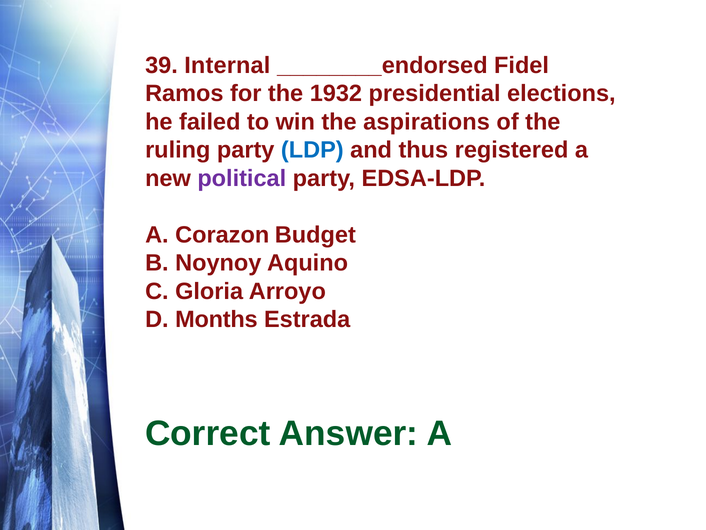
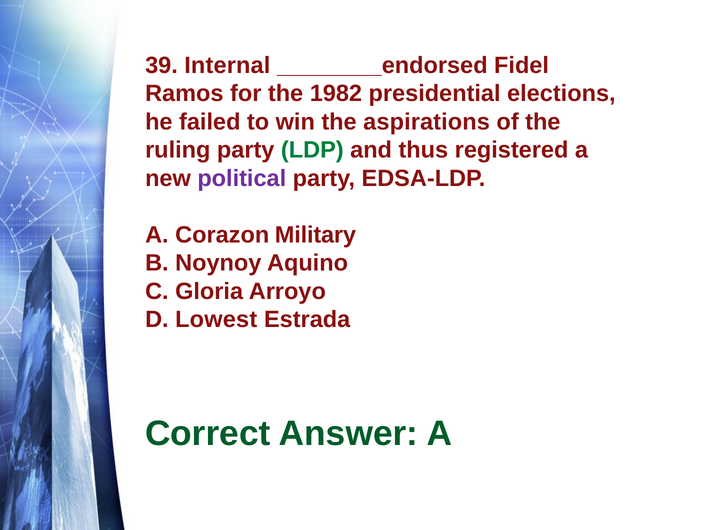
1932: 1932 -> 1982
LDP colour: blue -> green
Budget: Budget -> Military
Months: Months -> Lowest
